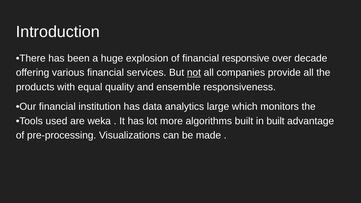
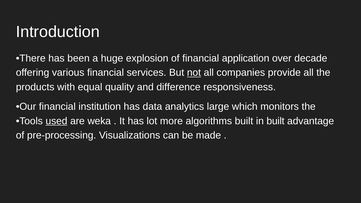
responsive: responsive -> application
ensemble: ensemble -> difference
used underline: none -> present
